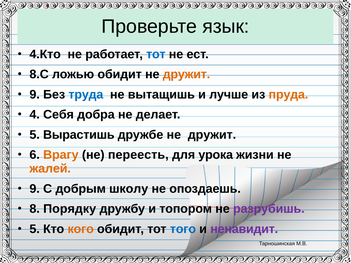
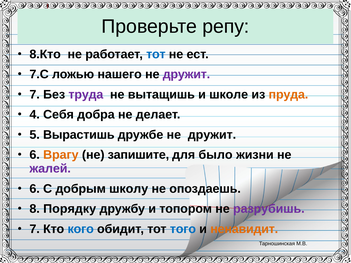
язык: язык -> репу
4.Кто: 4.Кто -> 8.Кто
8.С: 8.С -> 7.С
ложью обидит: обидит -> нашего
дружит at (186, 74) colour: orange -> purple
9 at (35, 95): 9 -> 7
труда colour: blue -> purple
лучше: лучше -> школе
переесть: переесть -> запишите
урока: урока -> было
жалей colour: orange -> purple
9 at (35, 189): 9 -> 6
5 at (35, 229): 5 -> 7
кого colour: orange -> blue
ненавидит colour: purple -> orange
